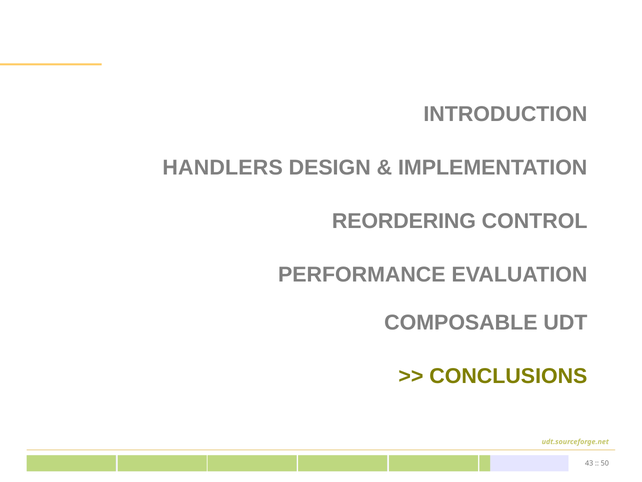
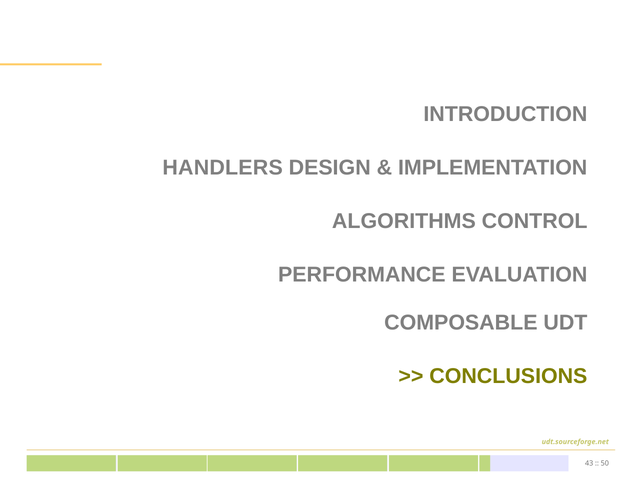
REORDERING: REORDERING -> ALGORITHMS
